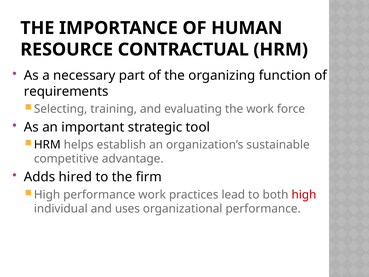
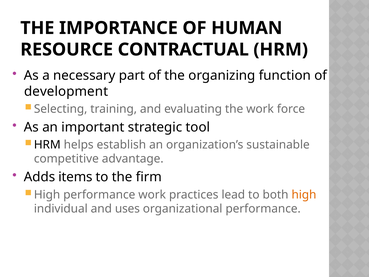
requirements: requirements -> development
hired: hired -> items
high at (304, 194) colour: red -> orange
